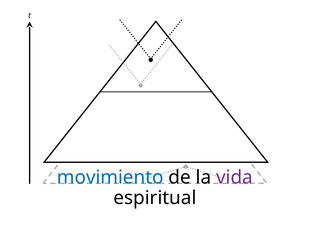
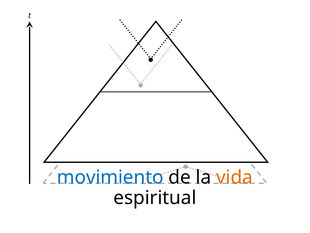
vida colour: purple -> orange
